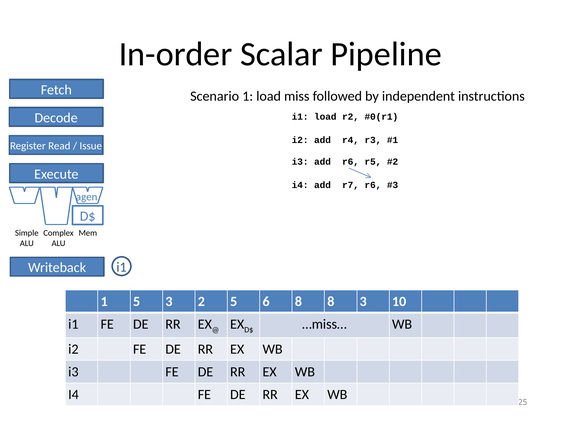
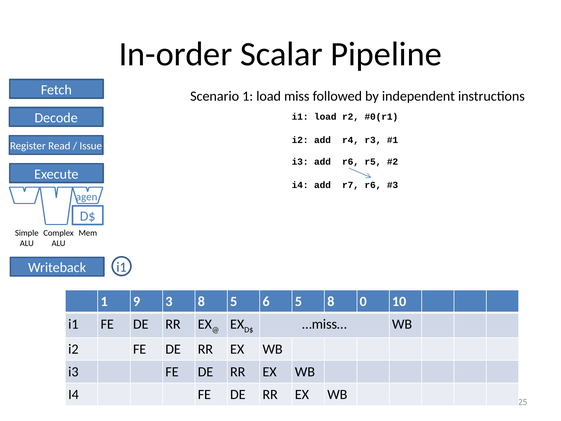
1 5: 5 -> 9
3 2: 2 -> 8
6 8: 8 -> 5
8 3: 3 -> 0
